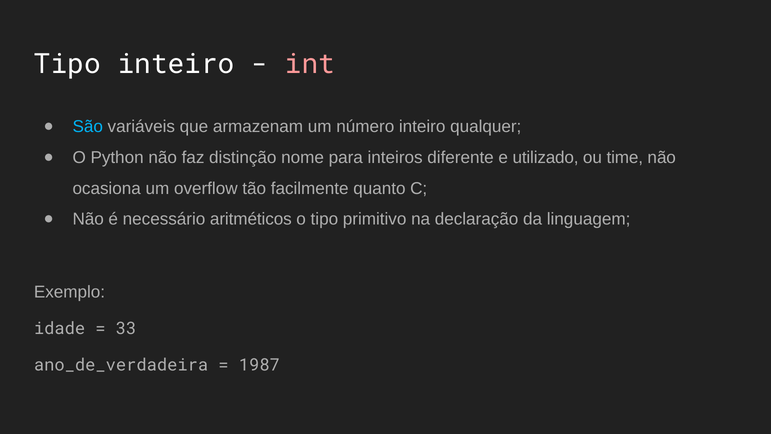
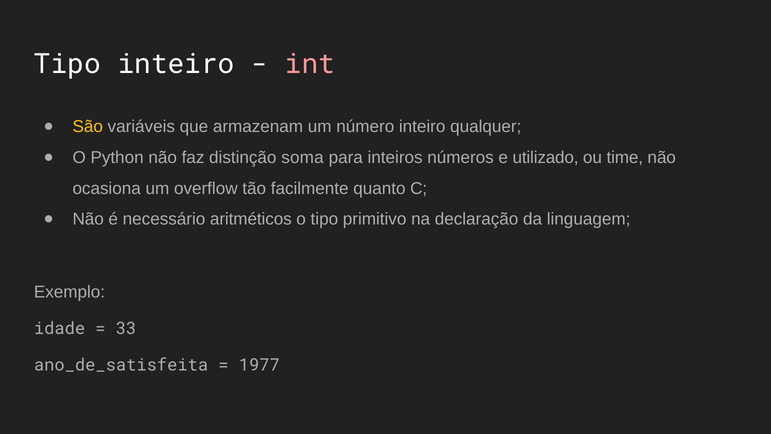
São colour: light blue -> yellow
nome: nome -> soma
diferente: diferente -> números
ano_de_verdadeira: ano_de_verdadeira -> ano_de_satisfeita
1987: 1987 -> 1977
